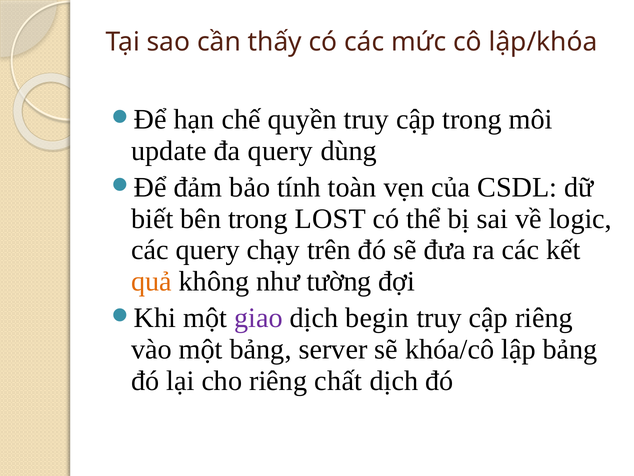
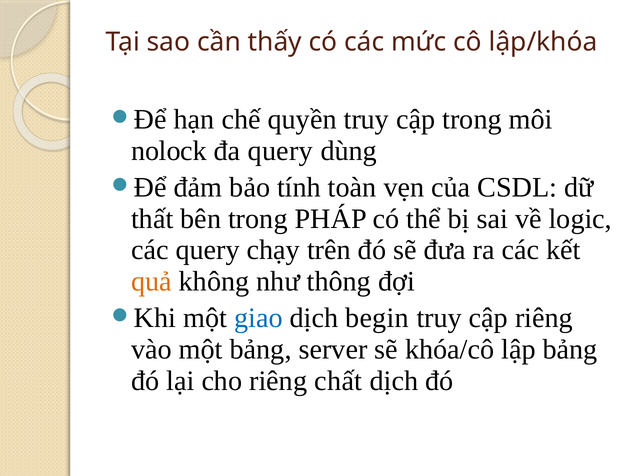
update: update -> nolock
biết: biết -> thất
LOST: LOST -> PHÁP
tường: tường -> thông
giao colour: purple -> blue
